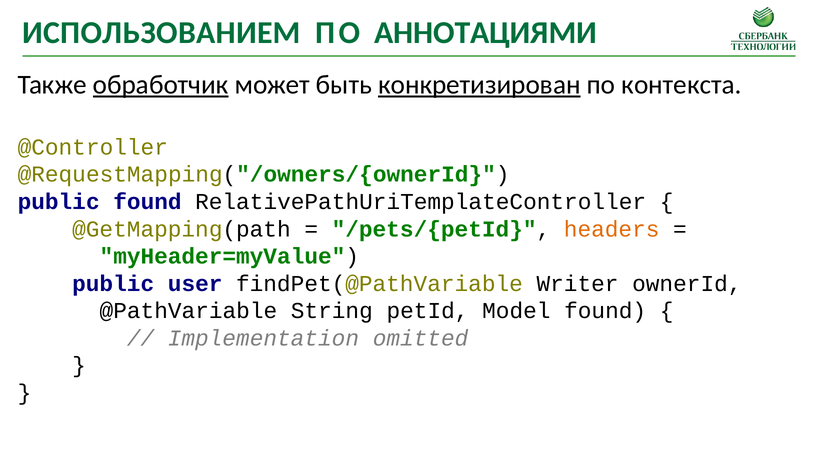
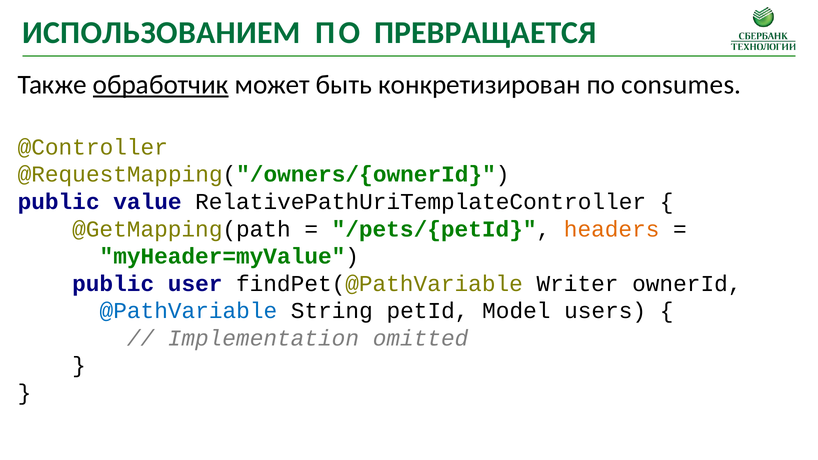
АННОТАЦИЯМИ: АННОТАЦИЯМИ -> ПРЕВРАЩАЕТСЯ
конкретизирован underline: present -> none
контекста: контекста -> consumes
public found: found -> value
@PathVariable colour: black -> blue
Model found: found -> users
